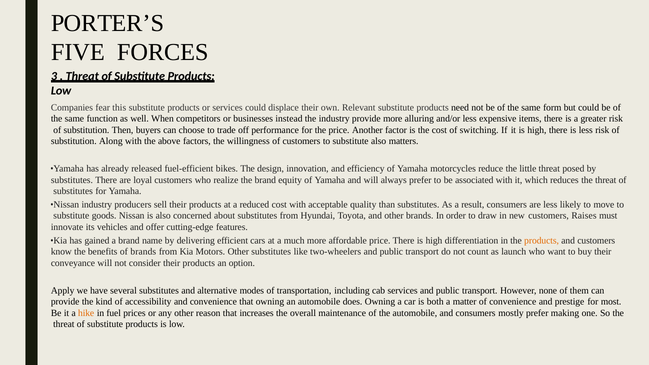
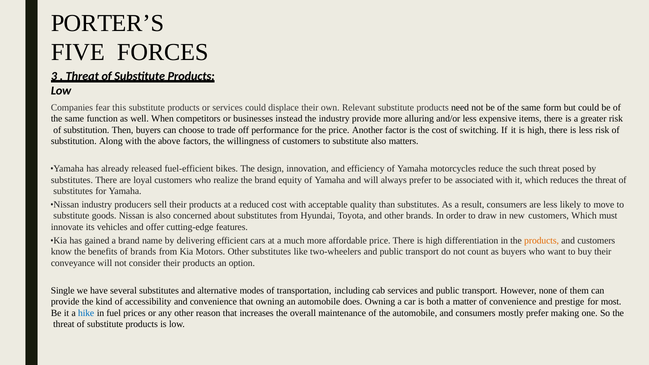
little: little -> such
customers Raises: Raises -> Which
as launch: launch -> buyers
Apply: Apply -> Single
hike colour: orange -> blue
